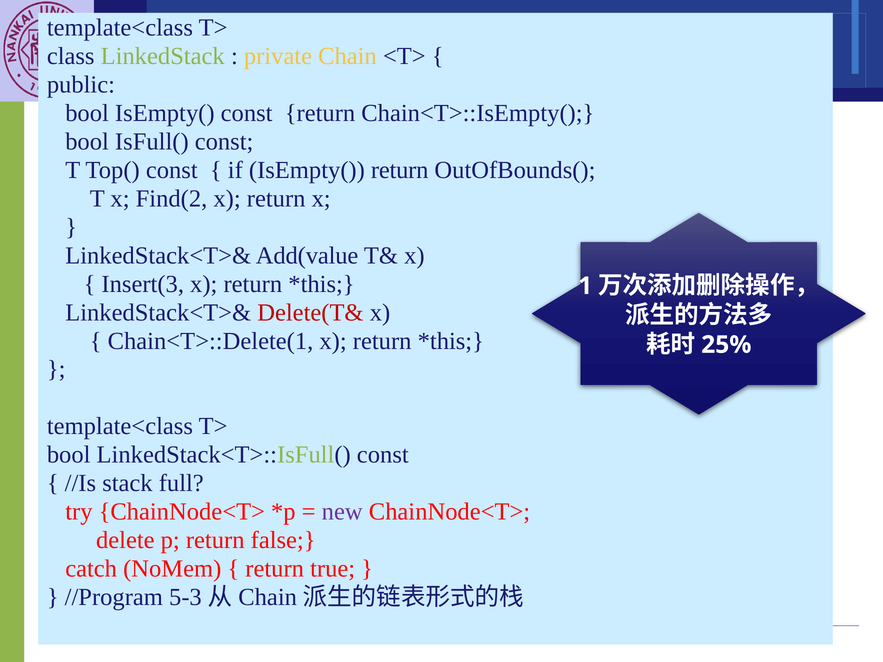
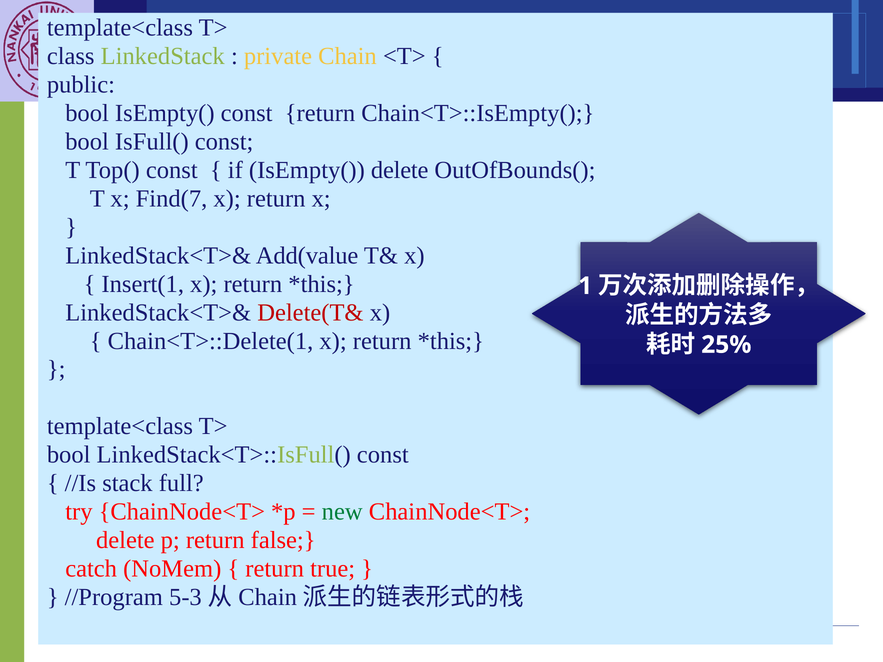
IsEmpty( return: return -> delete
Find(2: Find(2 -> Find(7
Insert(3: Insert(3 -> Insert(1
new colour: purple -> green
